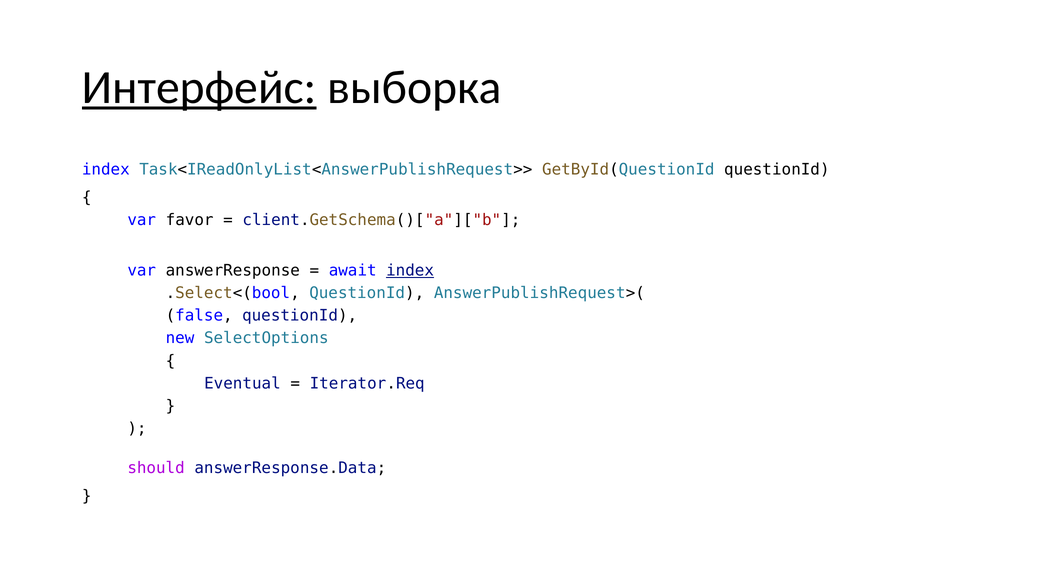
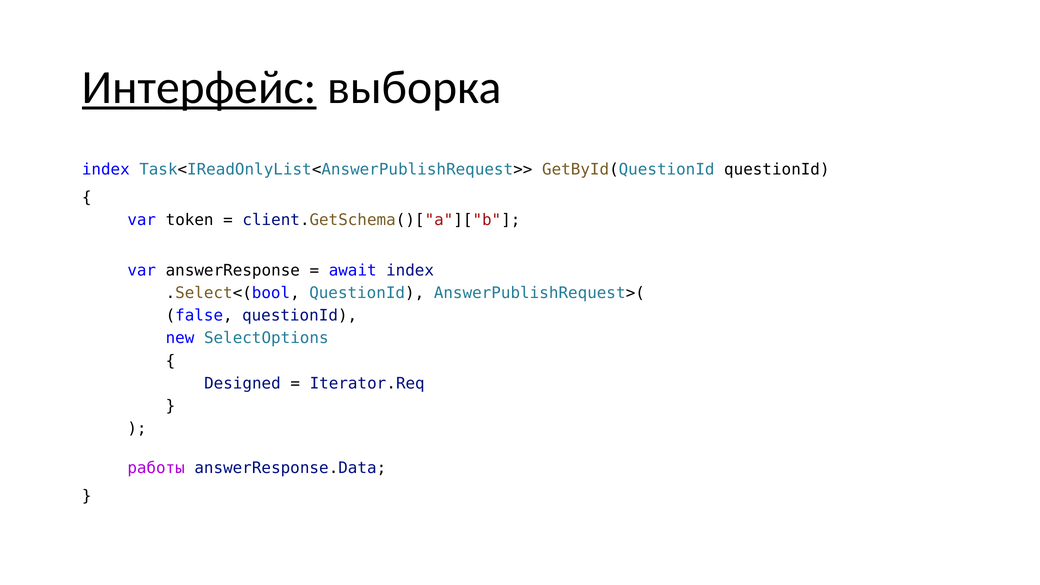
favor: favor -> token
index at (410, 271) underline: present -> none
Eventual: Eventual -> Designed
should: should -> работы
